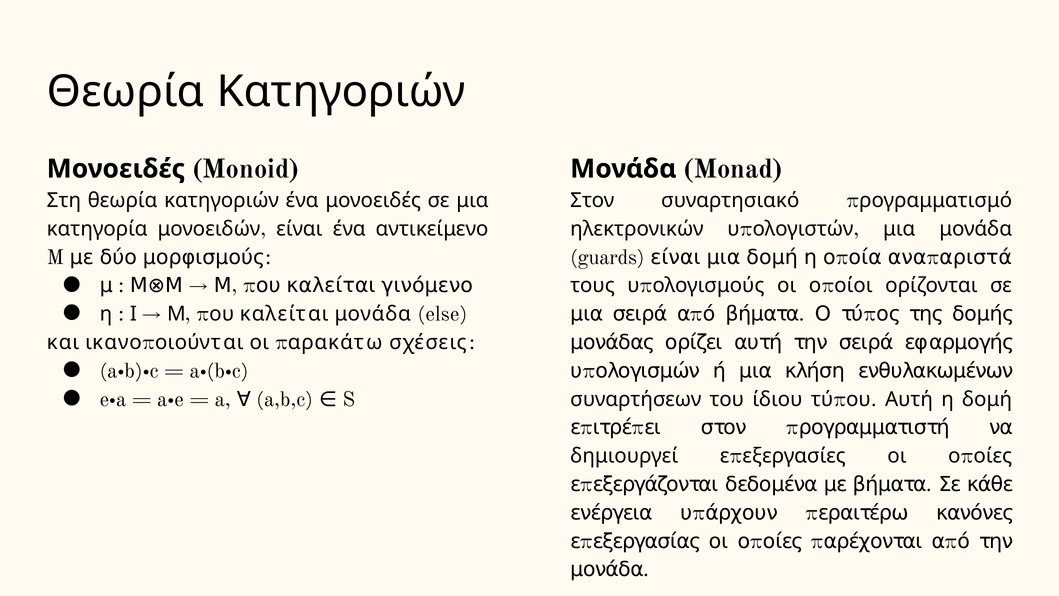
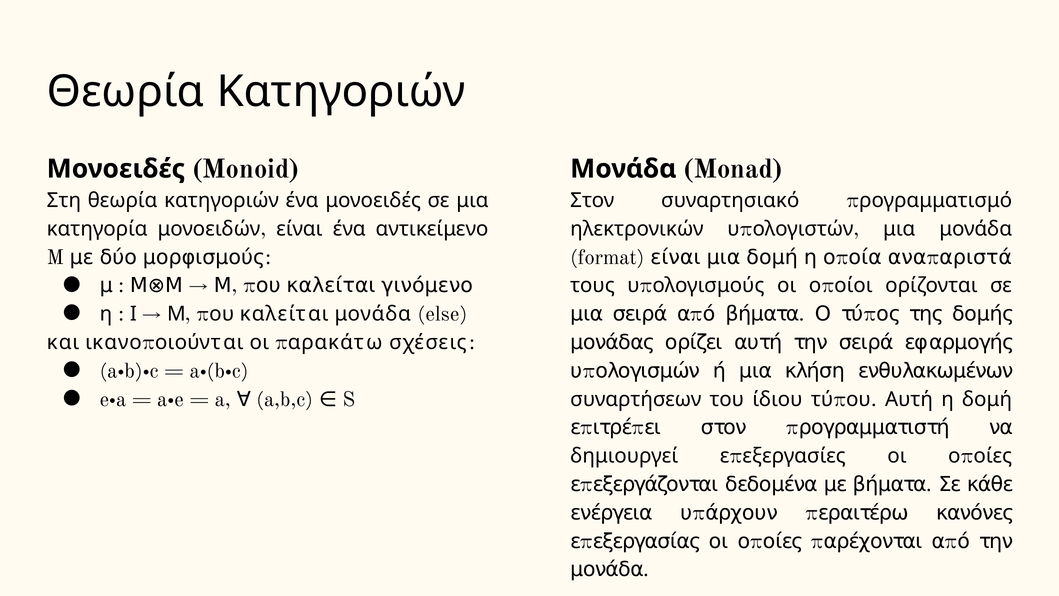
guards: guards -> format
